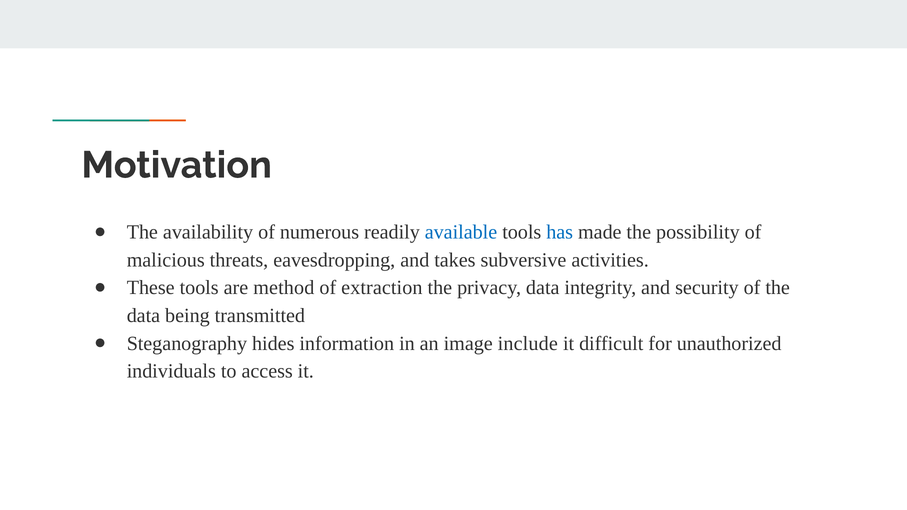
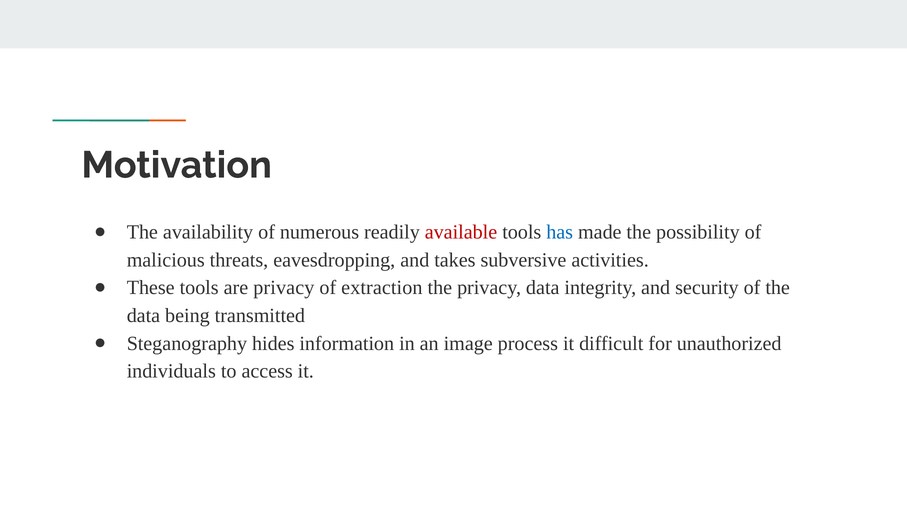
available colour: blue -> red
are method: method -> privacy
include: include -> process
